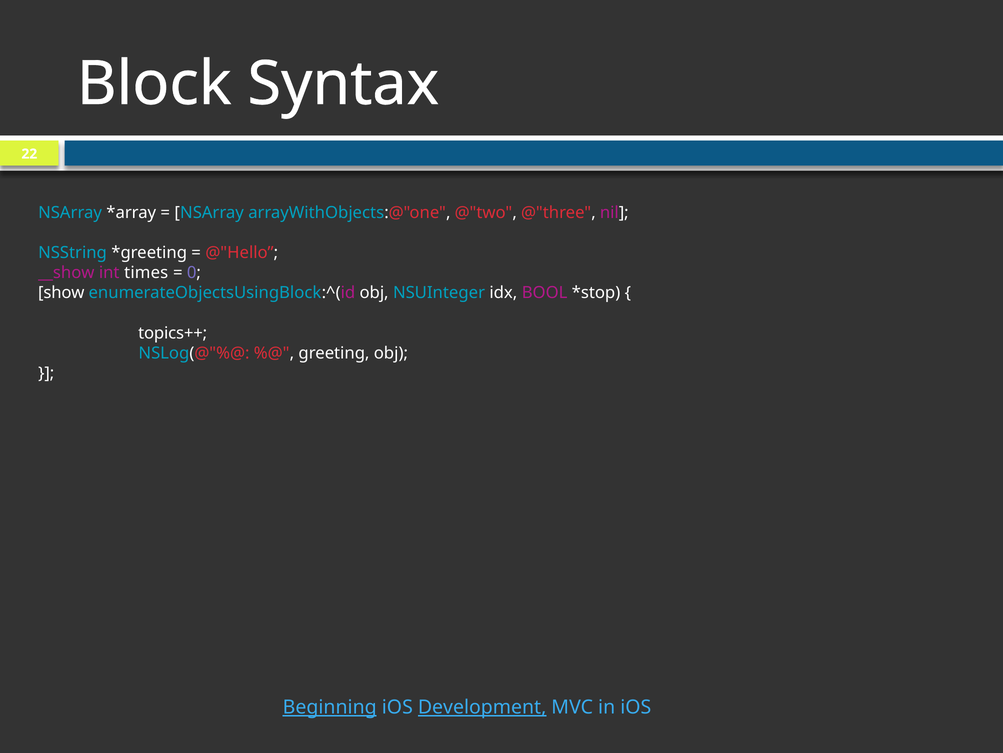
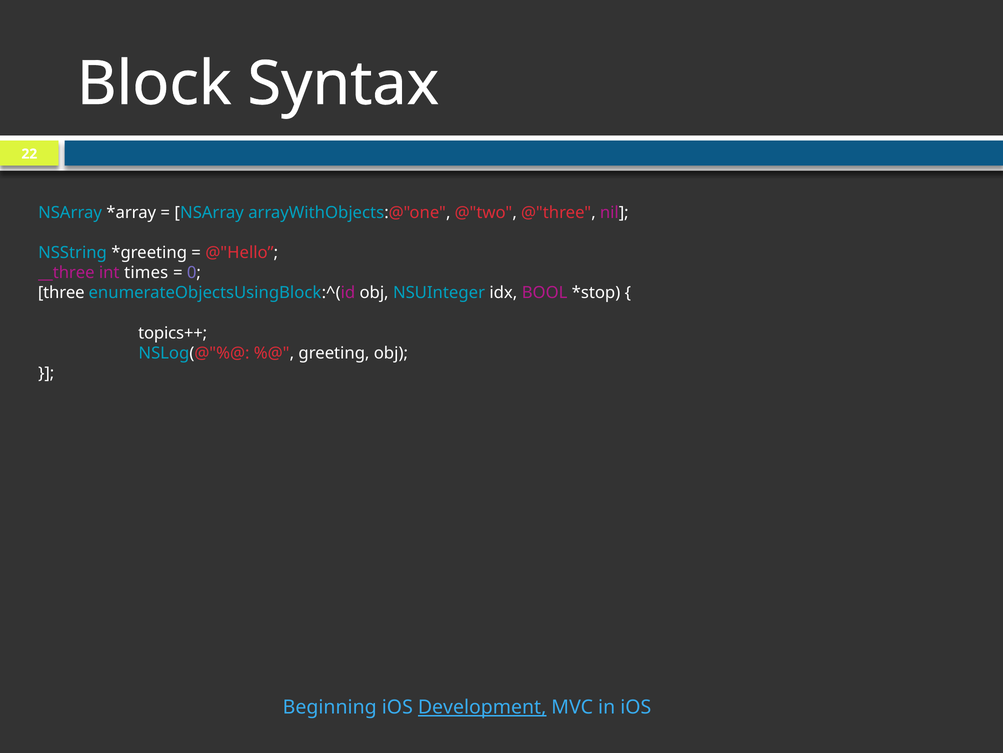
__show: __show -> __three
show: show -> three
Beginning underline: present -> none
